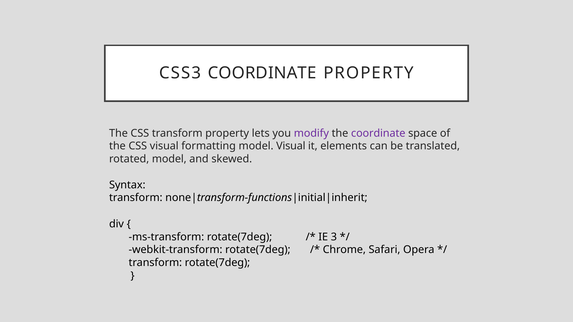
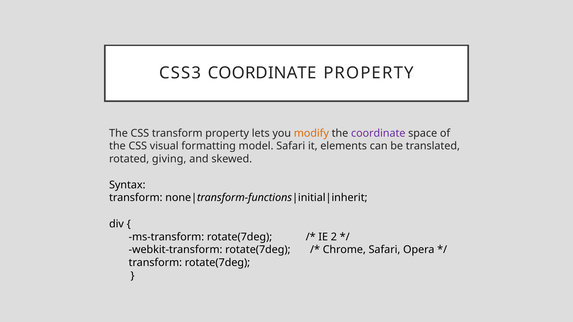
modify colour: purple -> orange
model Visual: Visual -> Safari
rotated model: model -> giving
3: 3 -> 2
